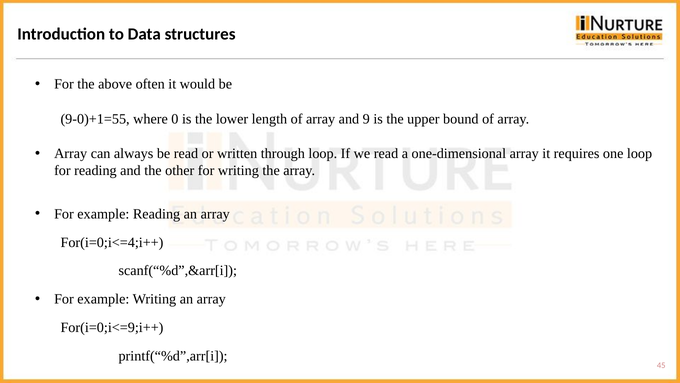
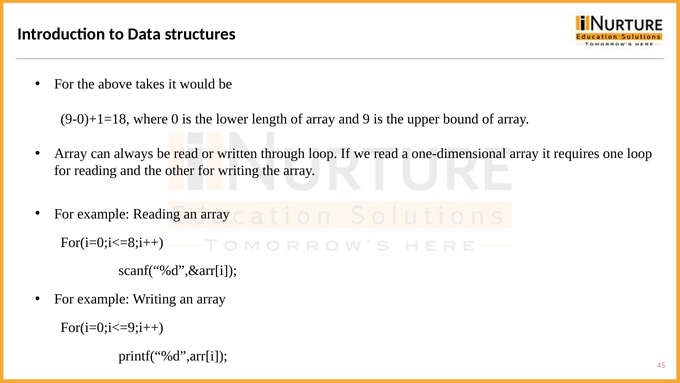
often: often -> takes
9-0)+1=55: 9-0)+1=55 -> 9-0)+1=18
For(i=0;i<=4;i++: For(i=0;i<=4;i++ -> For(i=0;i<=8;i++
